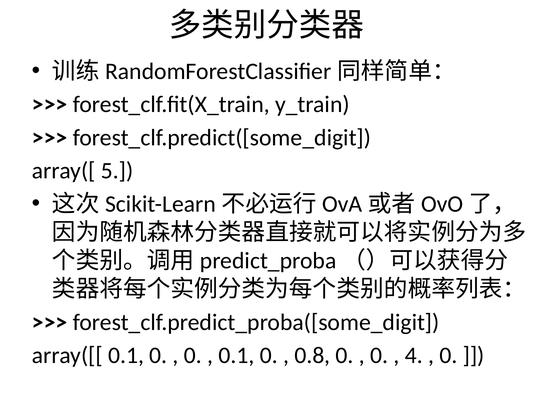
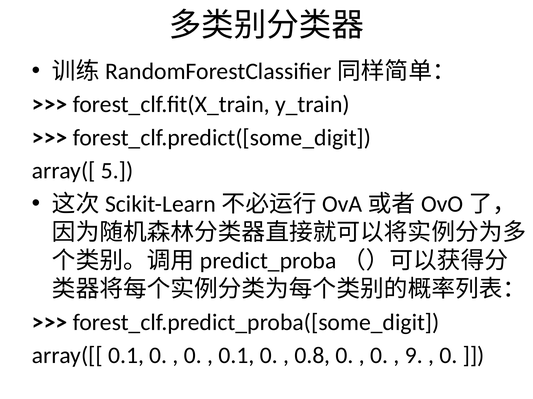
4: 4 -> 9
